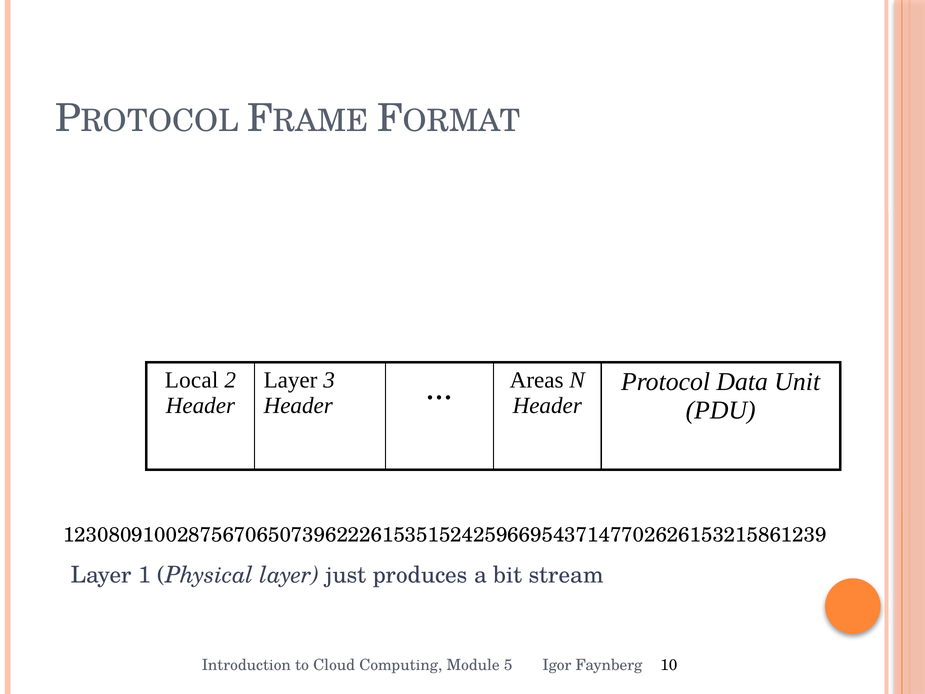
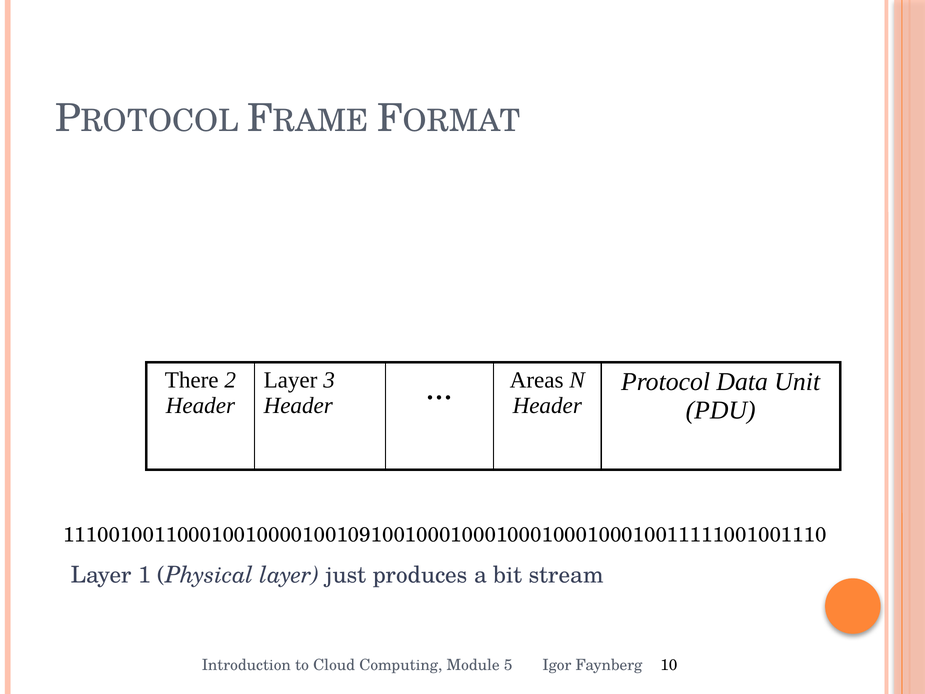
Local: Local -> There
1230809100287567065073962226153515242596695437147702626153215861239: 1230809100287567065073962226153515242596695437147702626153215861239 -> 1110010011000100100001001091001000100010001000100010011111001001110
